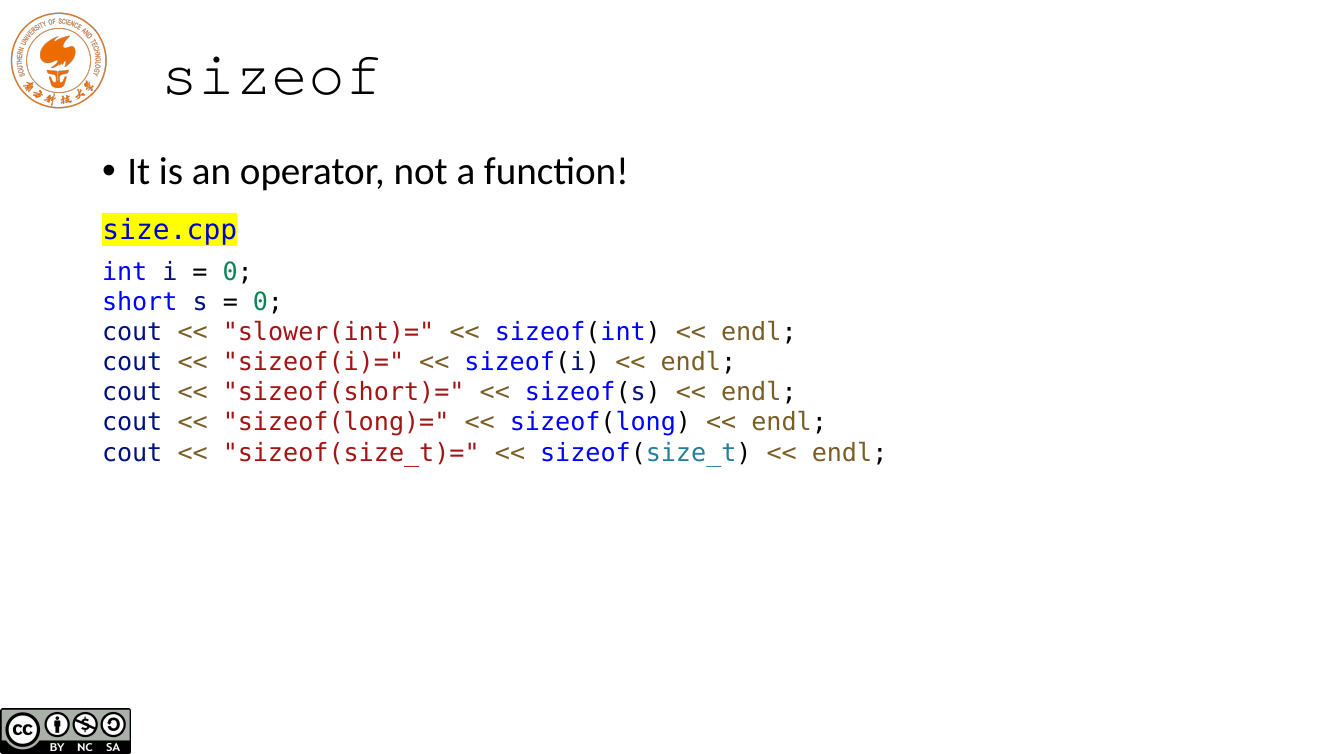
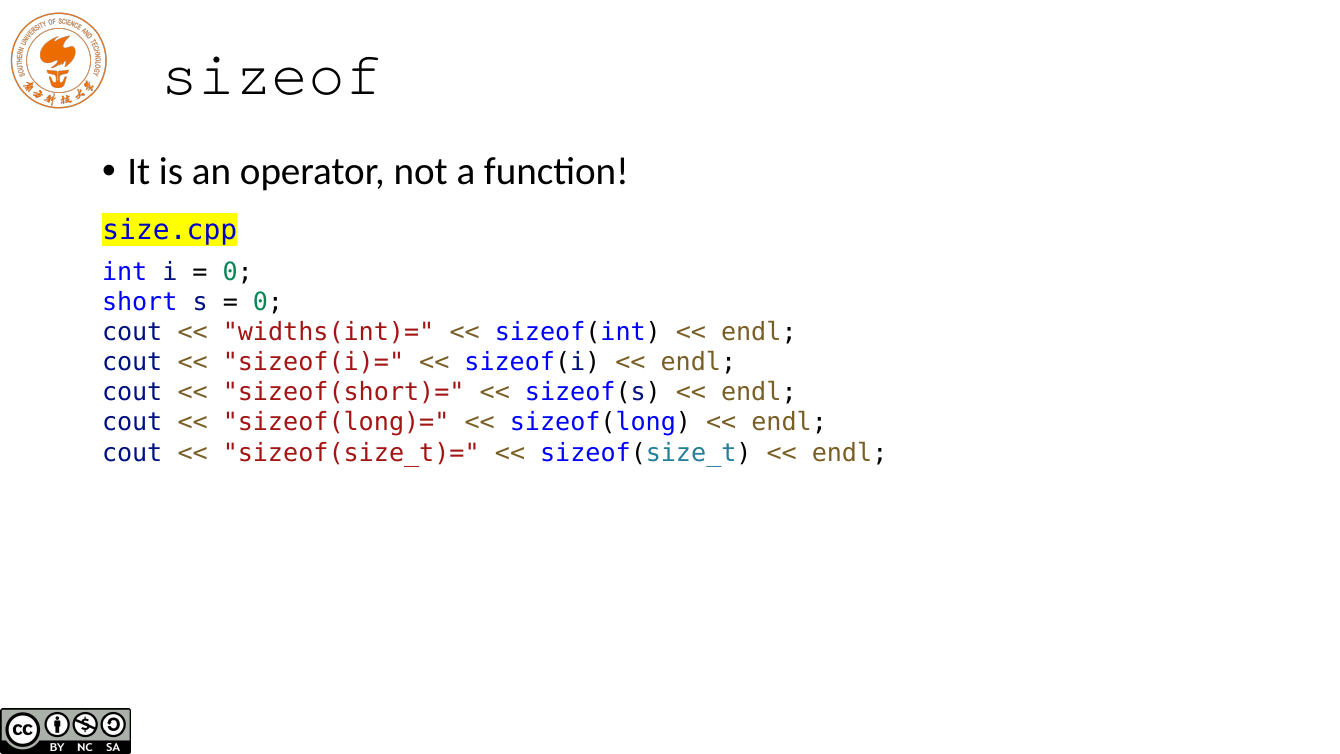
slower(int)=: slower(int)= -> widths(int)=
